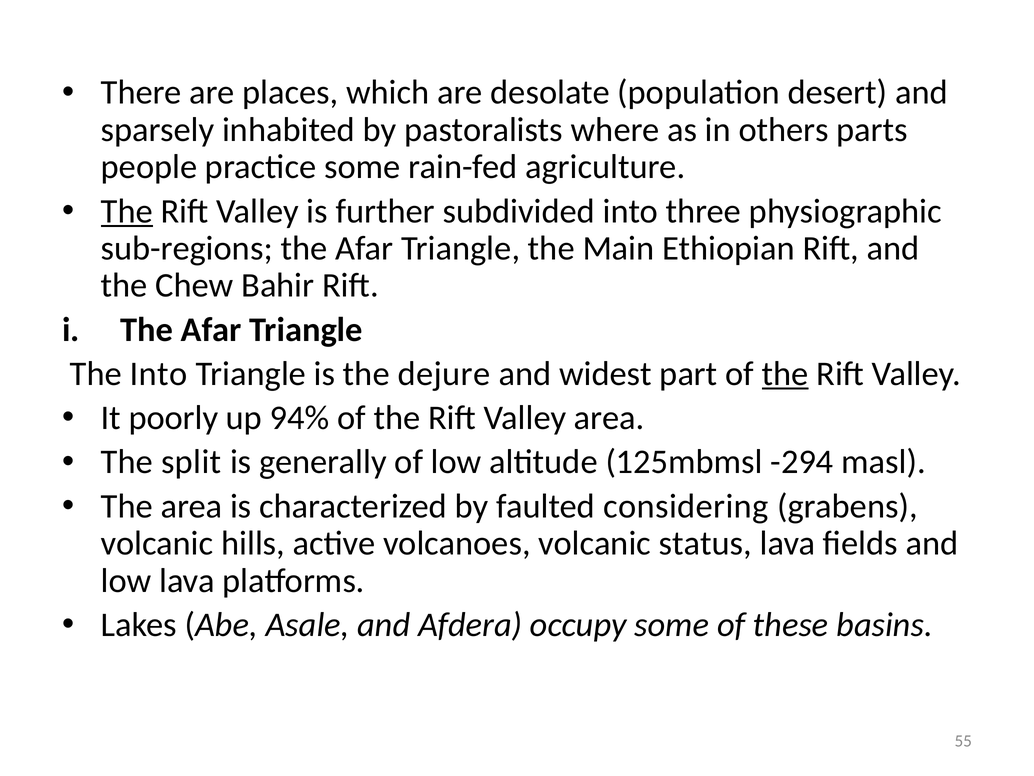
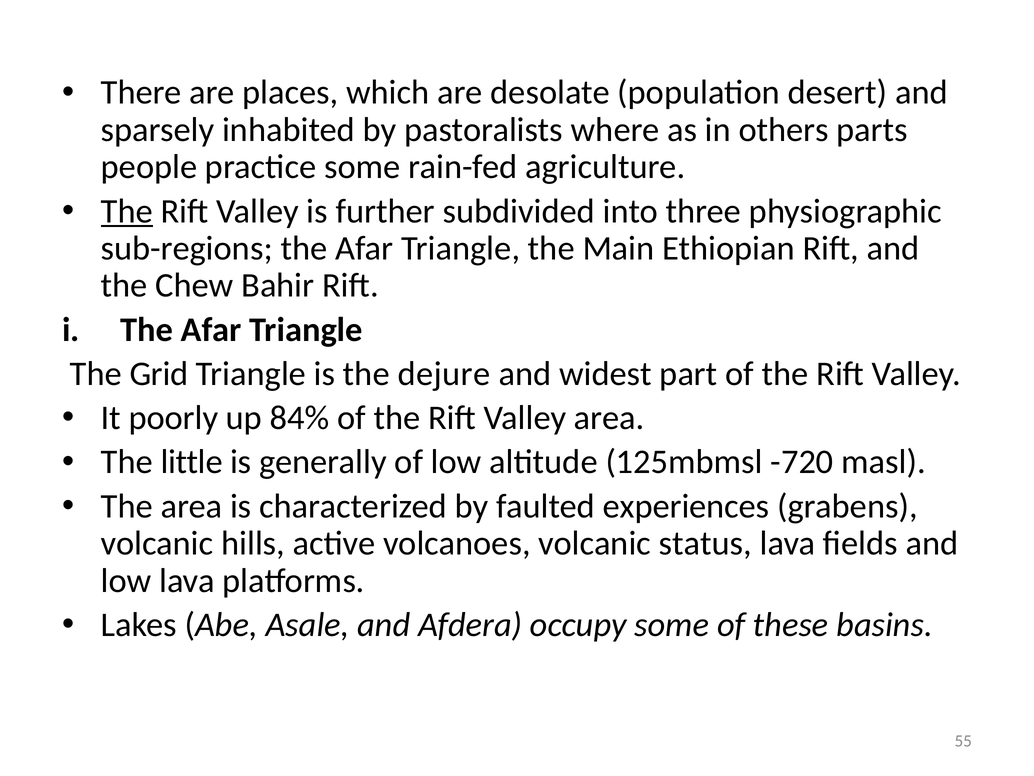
The Into: Into -> Grid
the at (785, 374) underline: present -> none
94%: 94% -> 84%
split: split -> little
-294: -294 -> -720
considering: considering -> experiences
